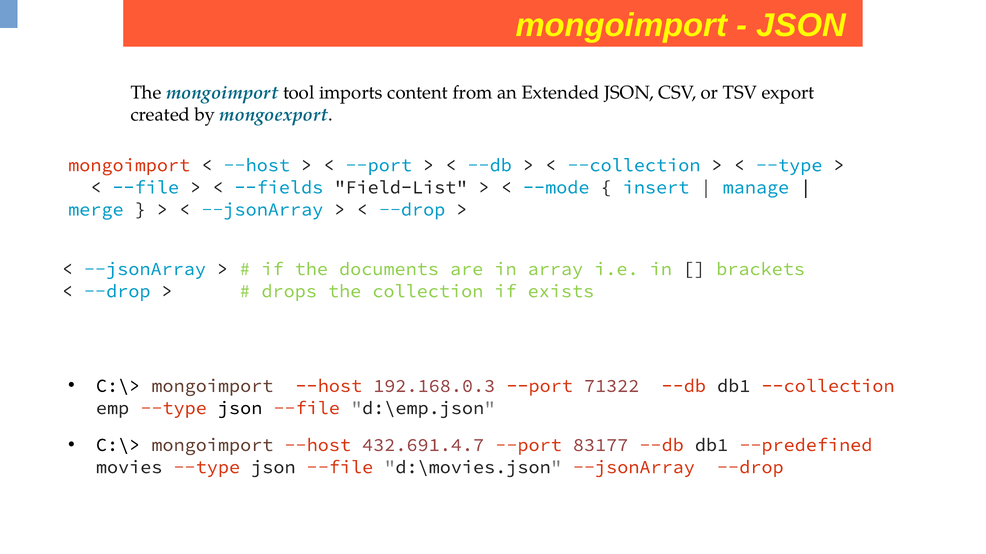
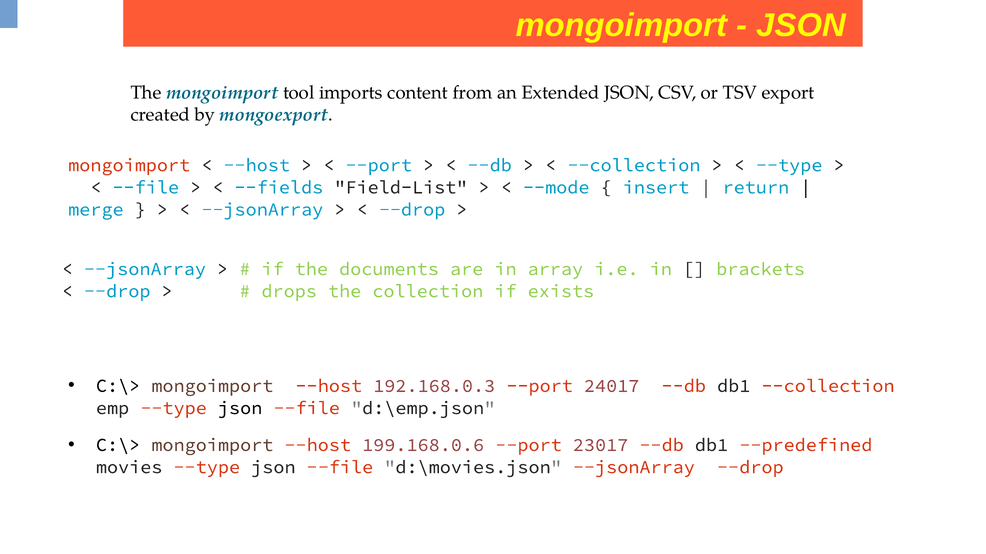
manage: manage -> return
71322: 71322 -> 24017
432.691.4.7: 432.691.4.7 -> 199.168.0.6
83177: 83177 -> 23017
